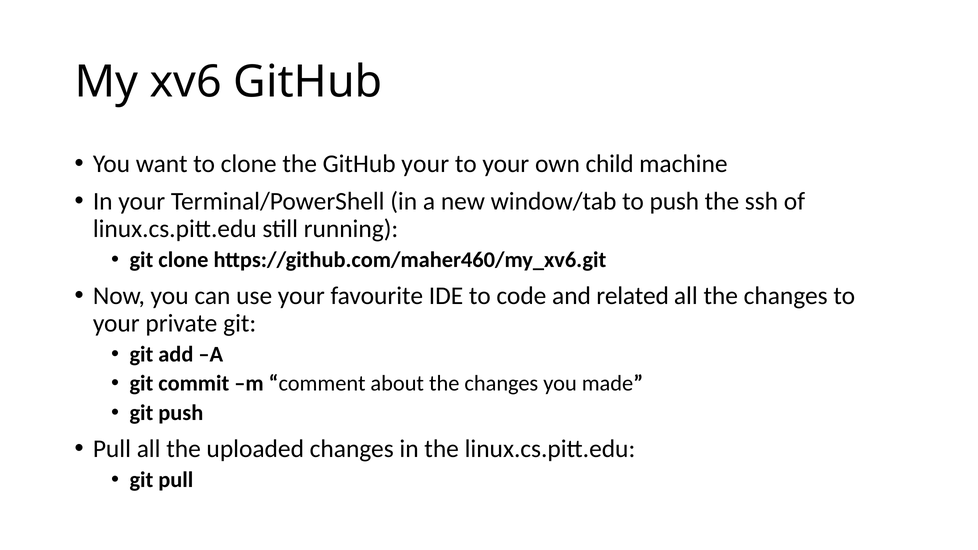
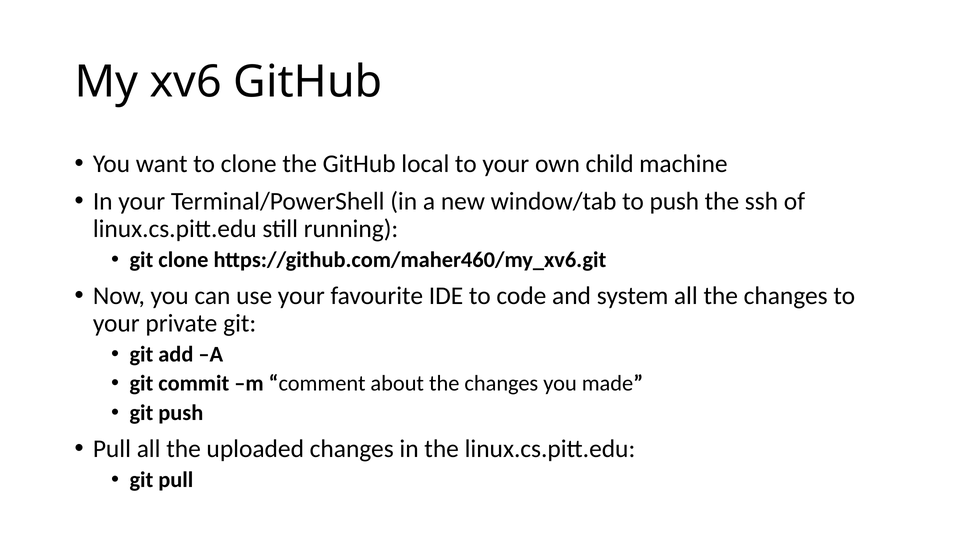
GitHub your: your -> local
related: related -> system
